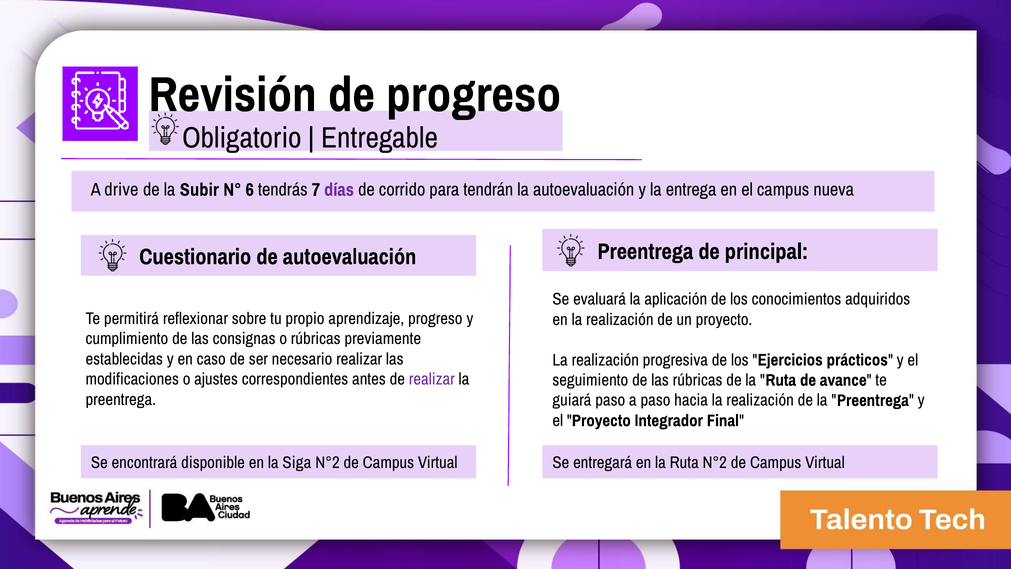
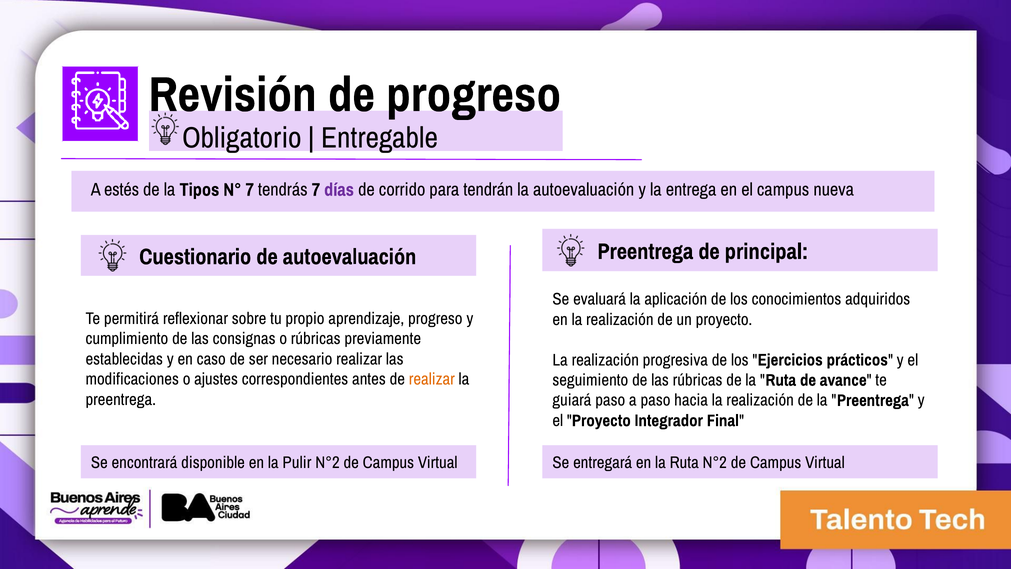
drive: drive -> estés
Subir: Subir -> Tipos
N° 6: 6 -> 7
realizar at (432, 379) colour: purple -> orange
Siga: Siga -> Pulir
